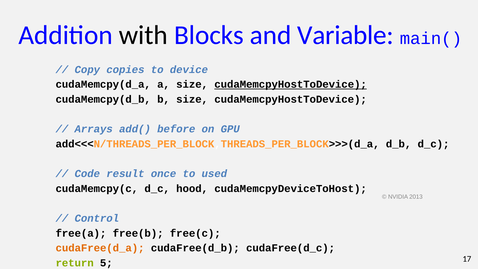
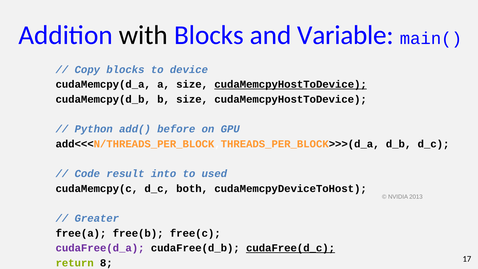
Copy copies: copies -> blocks
Arrays: Arrays -> Python
once: once -> into
hood: hood -> both
Control: Control -> Greater
cudaFree(d_a colour: orange -> purple
cudaFree(d_c underline: none -> present
5: 5 -> 8
